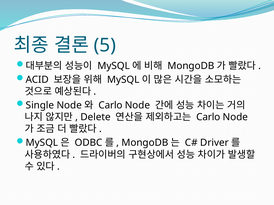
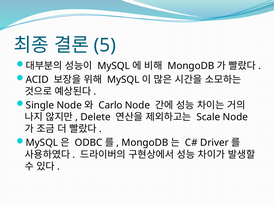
Carlo at (208, 117): Carlo -> Scale
